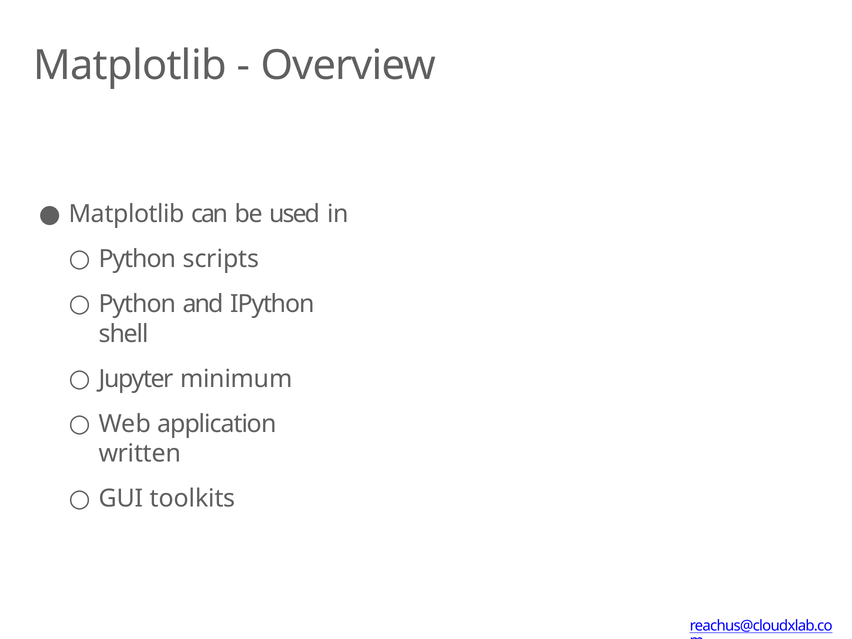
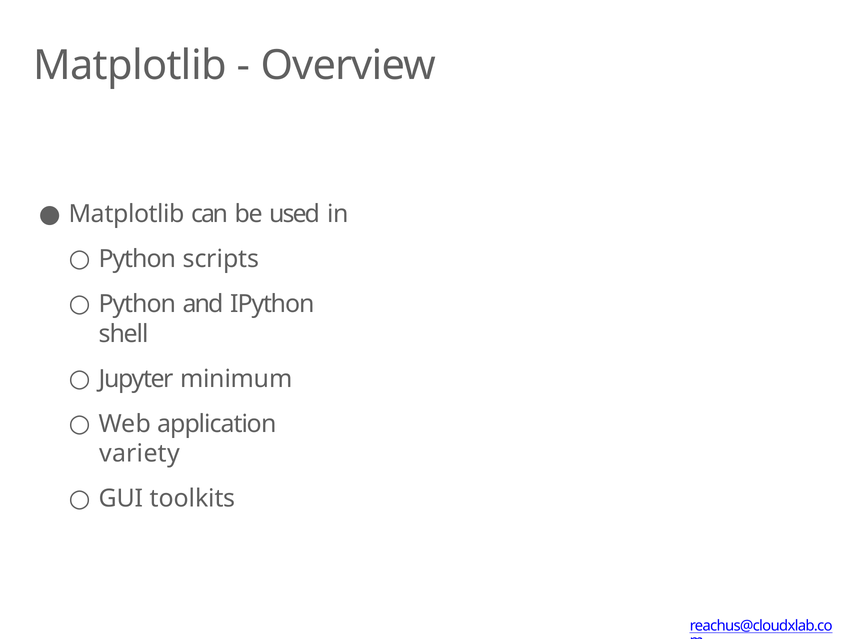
written: written -> variety
